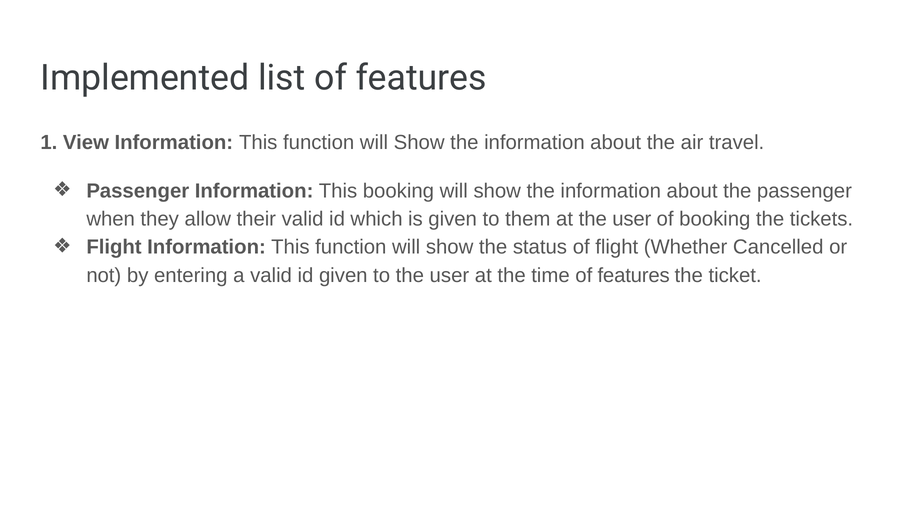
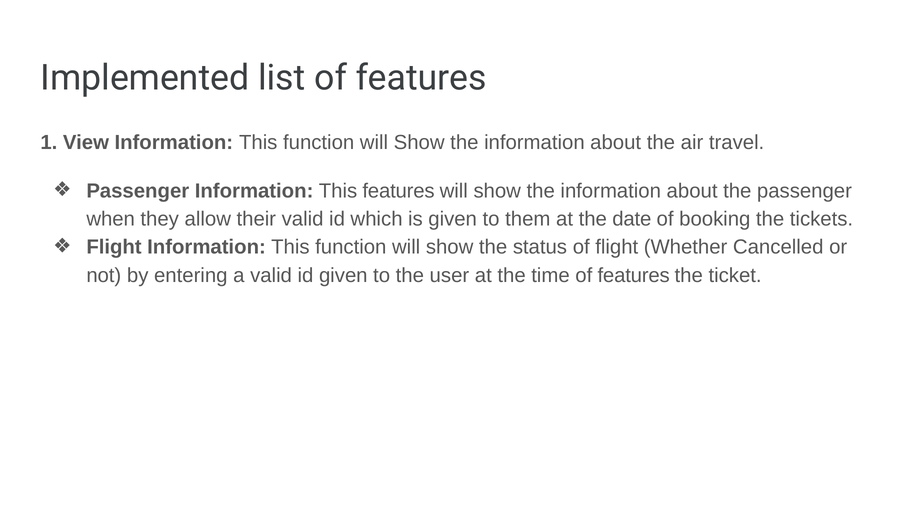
This booking: booking -> features
at the user: user -> date
